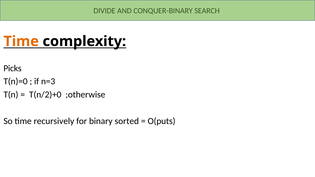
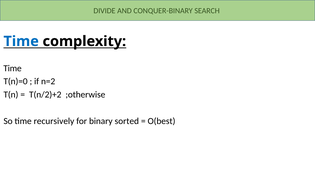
Time at (21, 41) colour: orange -> blue
Picks at (13, 68): Picks -> Time
n=3: n=3 -> n=2
T(n/2)+0: T(n/2)+0 -> T(n/2)+2
O(puts: O(puts -> O(best
